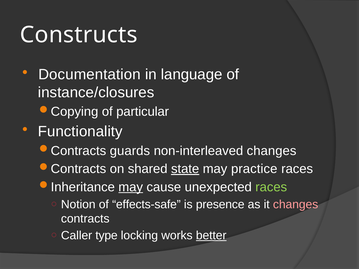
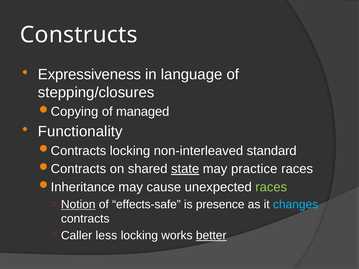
Documentation: Documentation -> Expressiveness
instance/closures: instance/closures -> stepping/closures
particular: particular -> managed
guards at (130, 151): guards -> locking
non-interleaved changes: changes -> standard
may at (131, 187) underline: present -> none
Notion underline: none -> present
changes at (296, 205) colour: pink -> light blue
type: type -> less
